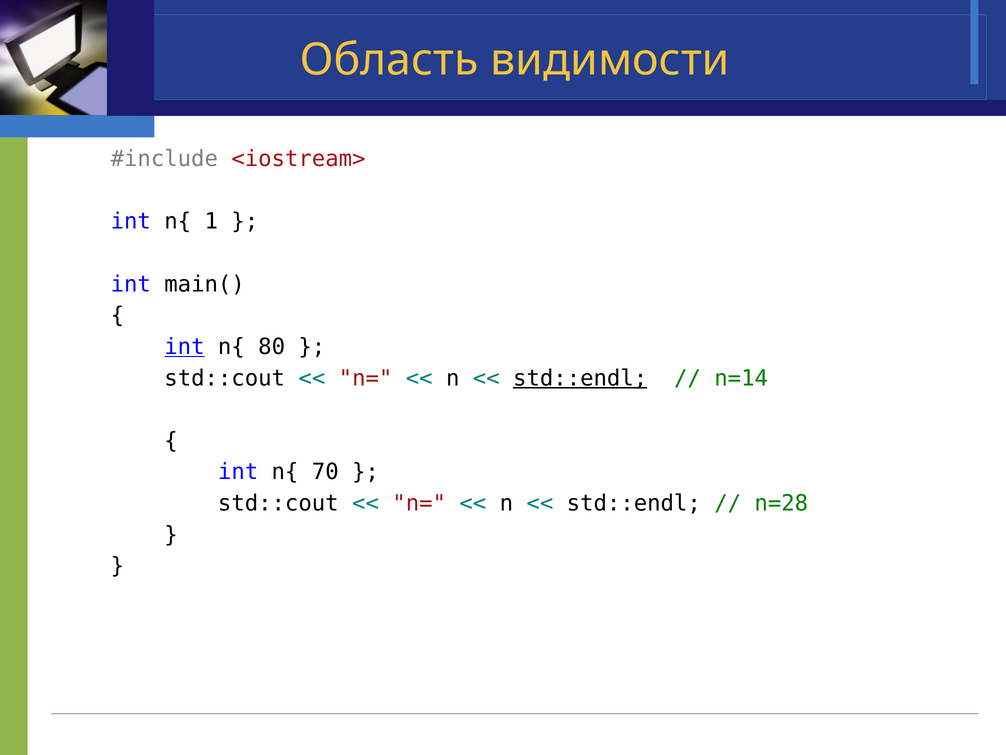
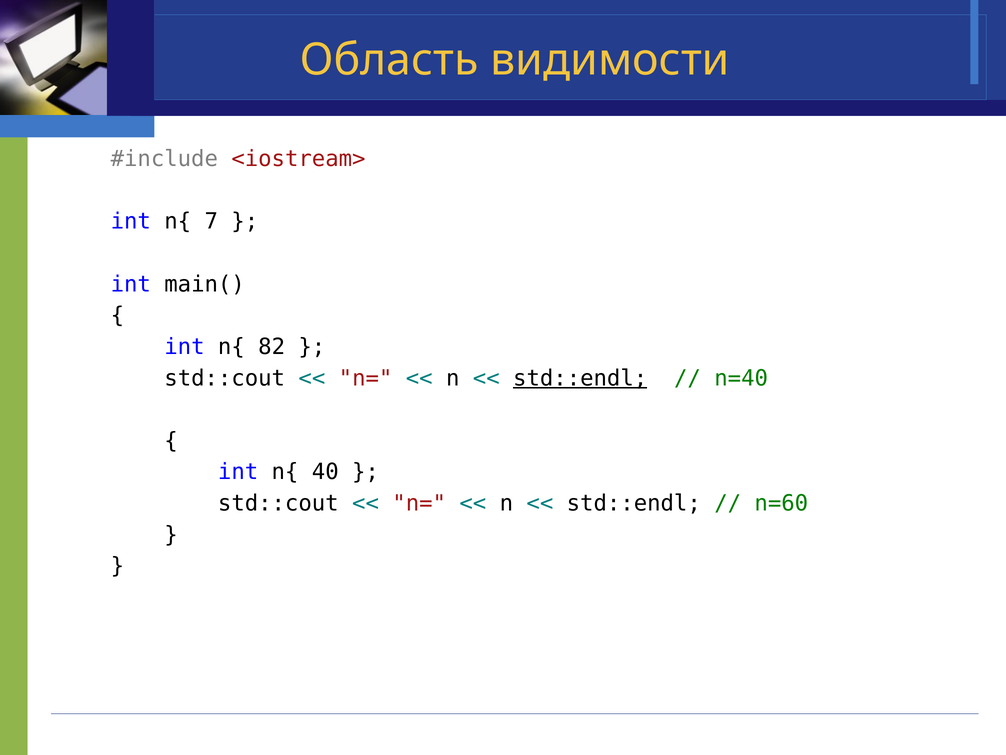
1: 1 -> 7
int at (184, 347) underline: present -> none
80: 80 -> 82
n=14: n=14 -> n=40
70: 70 -> 40
n=28: n=28 -> n=60
